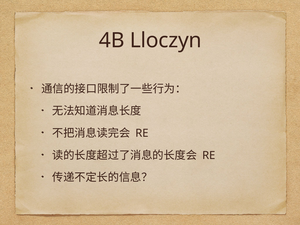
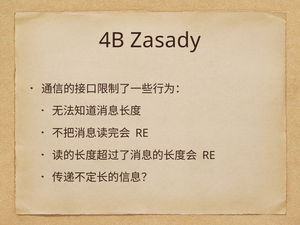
Lloczyn: Lloczyn -> Zasady
